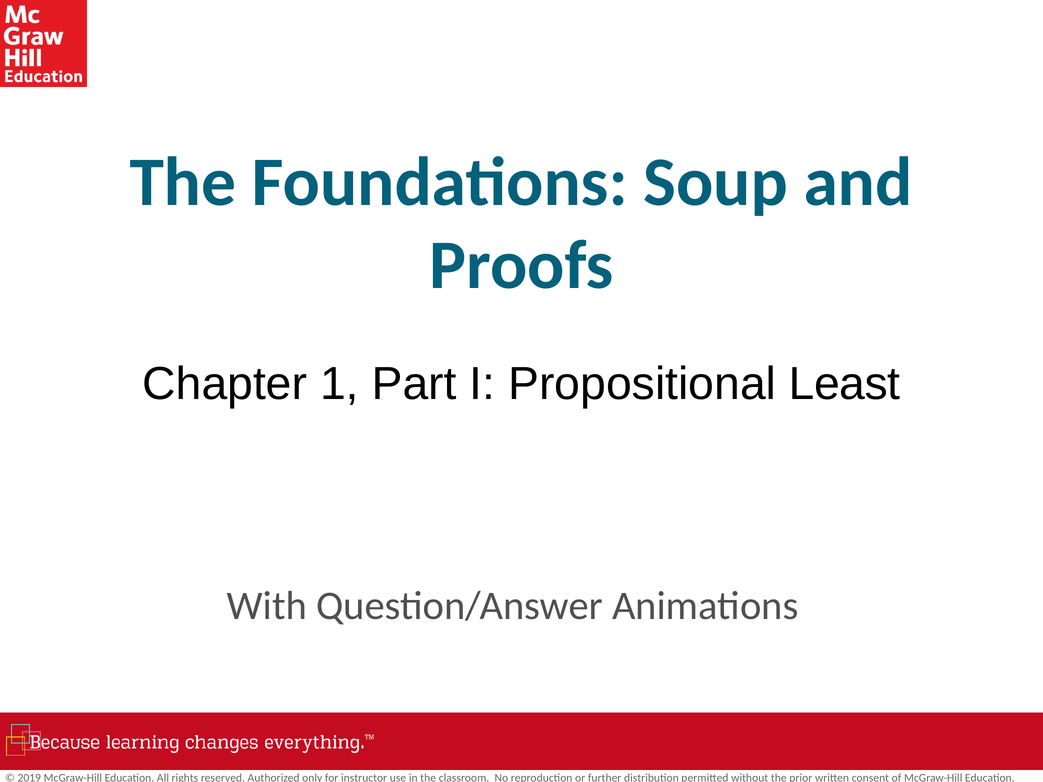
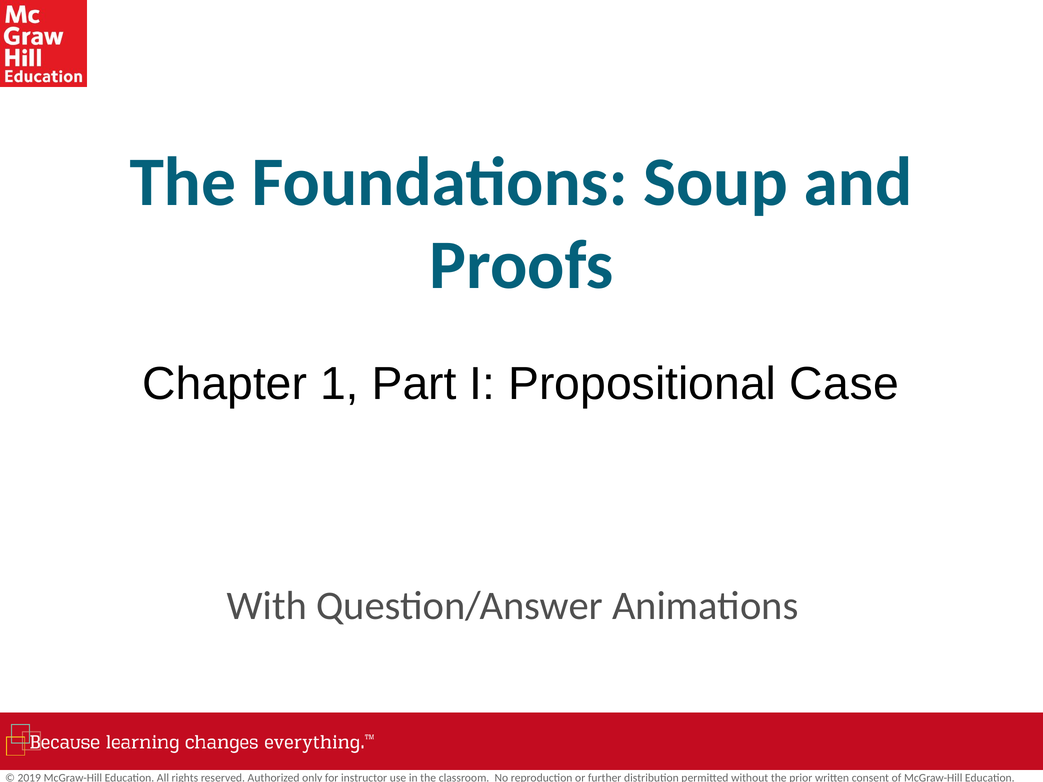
Least: Least -> Case
